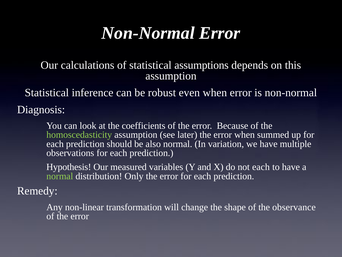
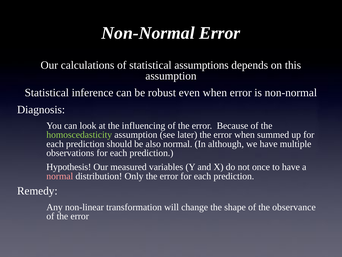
coefficients: coefficients -> influencing
variation: variation -> although
not each: each -> once
normal at (60, 176) colour: light green -> pink
